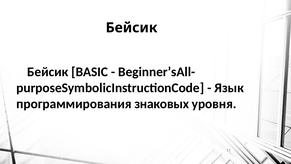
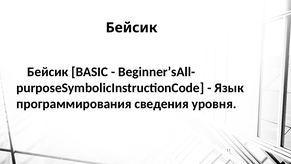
знаковых: знаковых -> сведения
